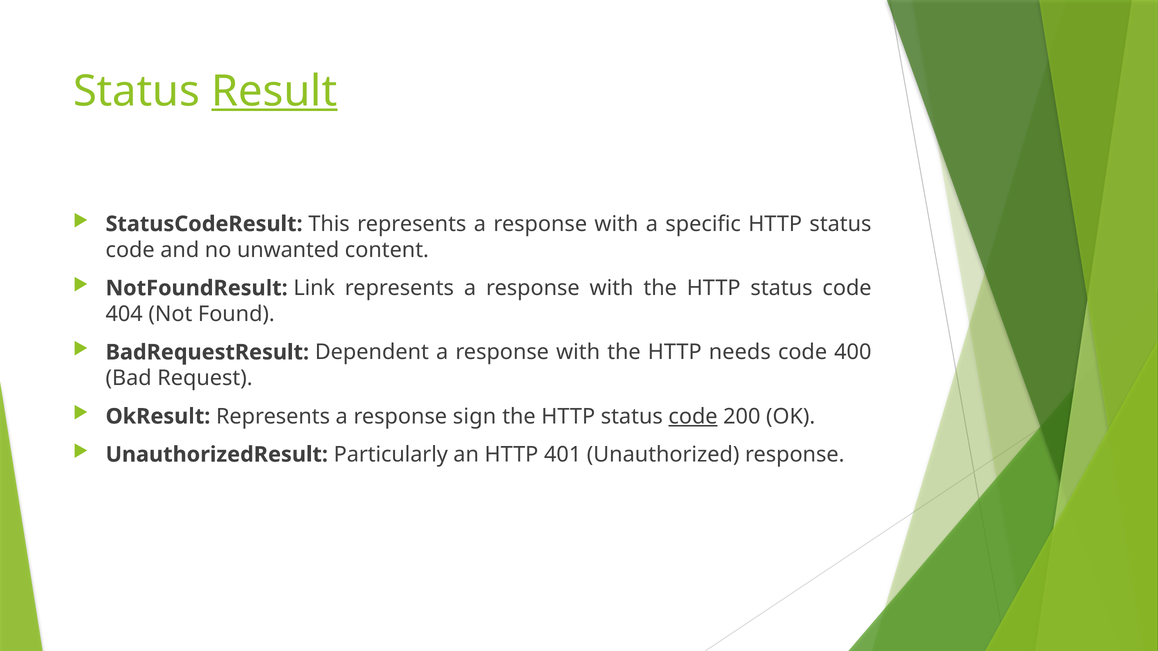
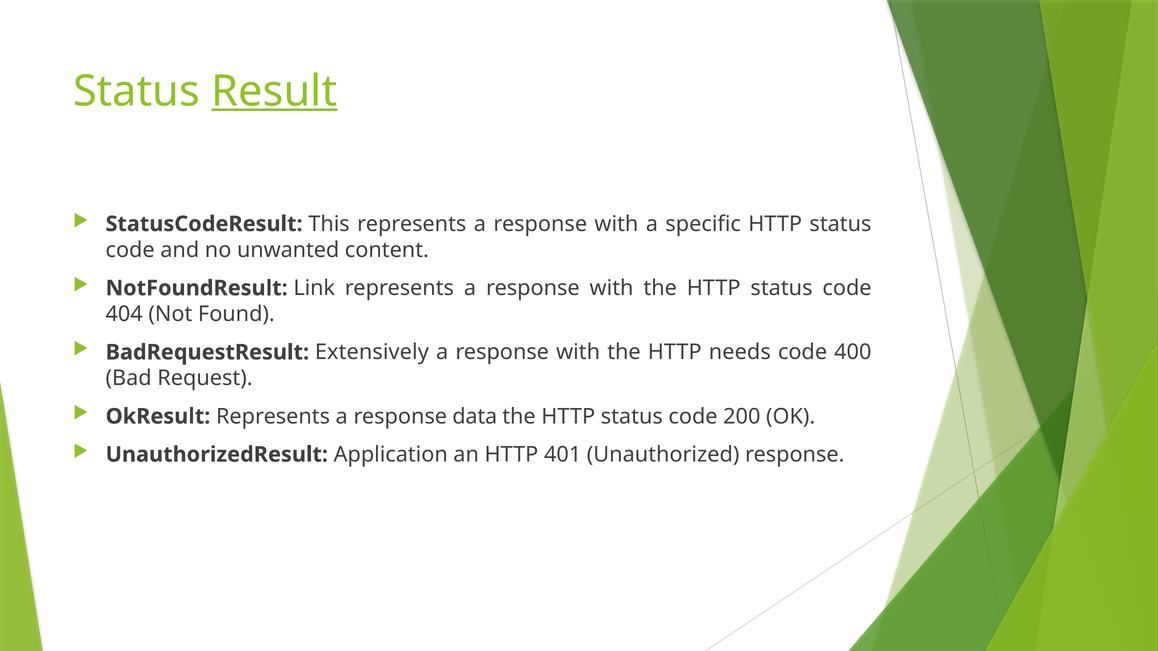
Dependent: Dependent -> Extensively
sign: sign -> data
code at (693, 417) underline: present -> none
Particularly: Particularly -> Application
